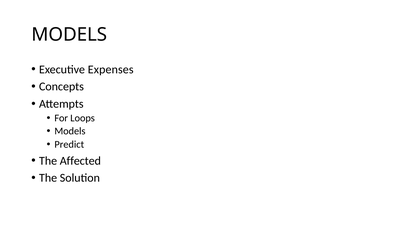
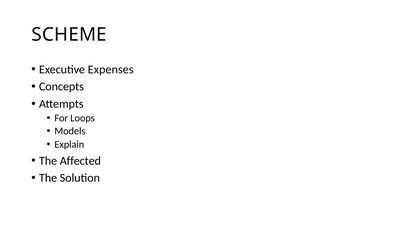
MODELS at (69, 35): MODELS -> SCHEME
Predict: Predict -> Explain
